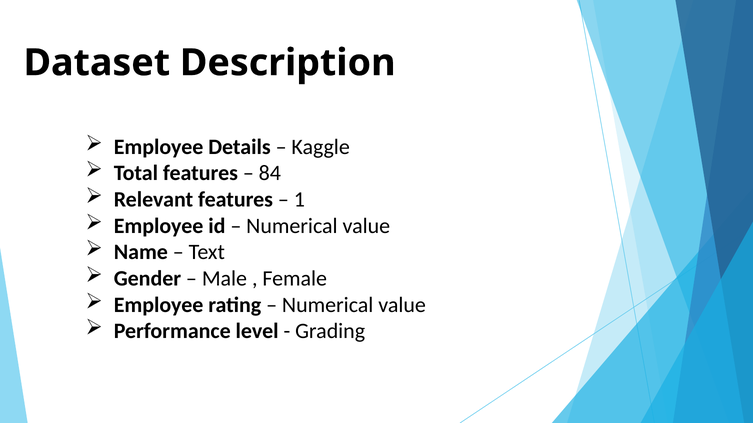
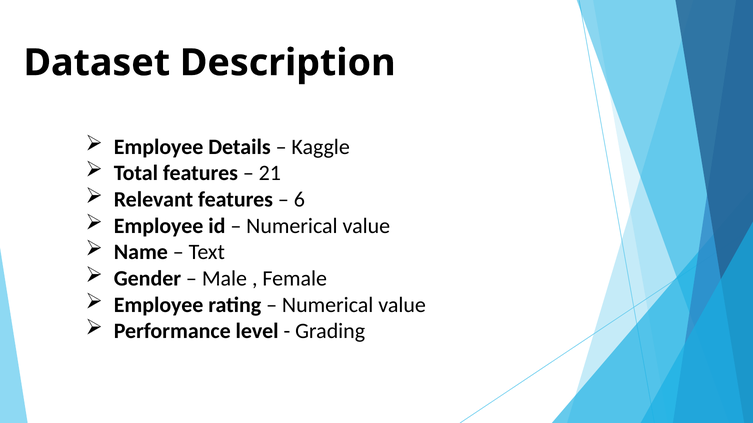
84: 84 -> 21
1: 1 -> 6
